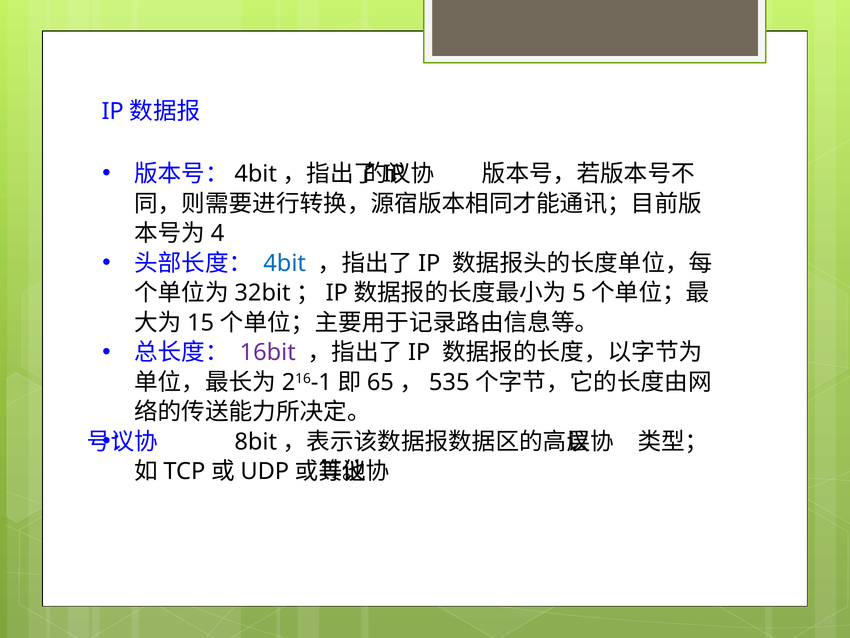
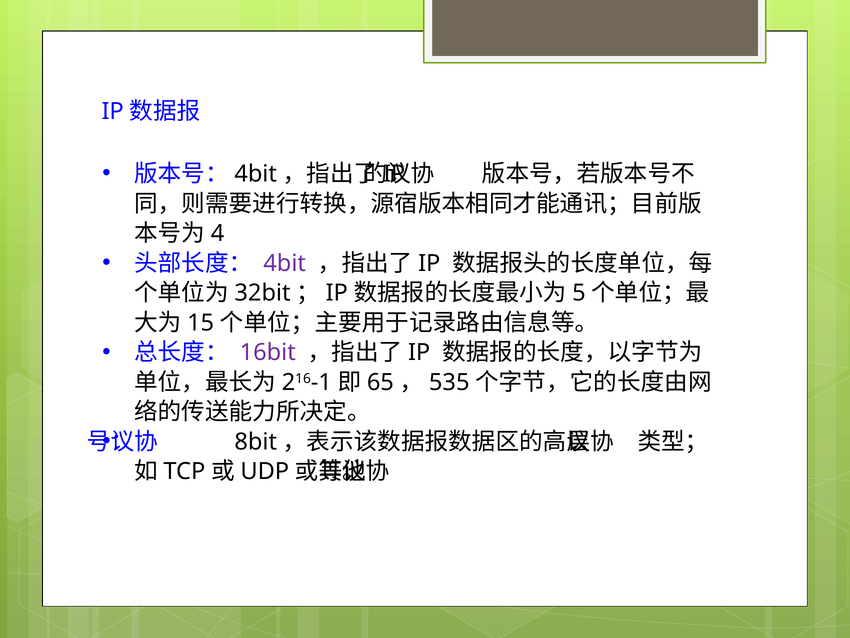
4bit at (285, 263) colour: blue -> purple
